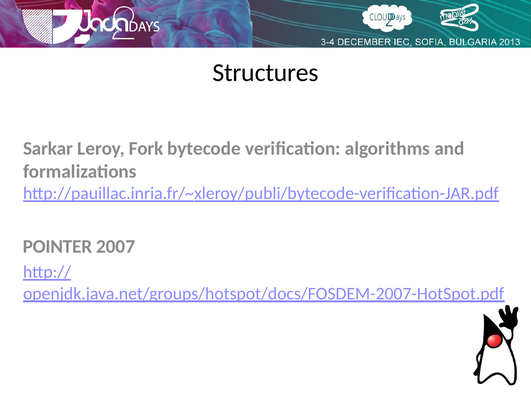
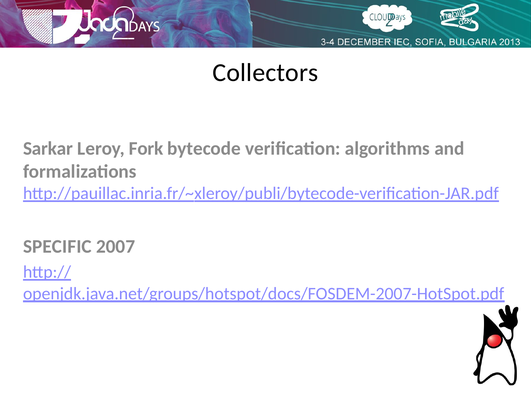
Structures: Structures -> Collectors
POINTER: POINTER -> SPECIFIC
